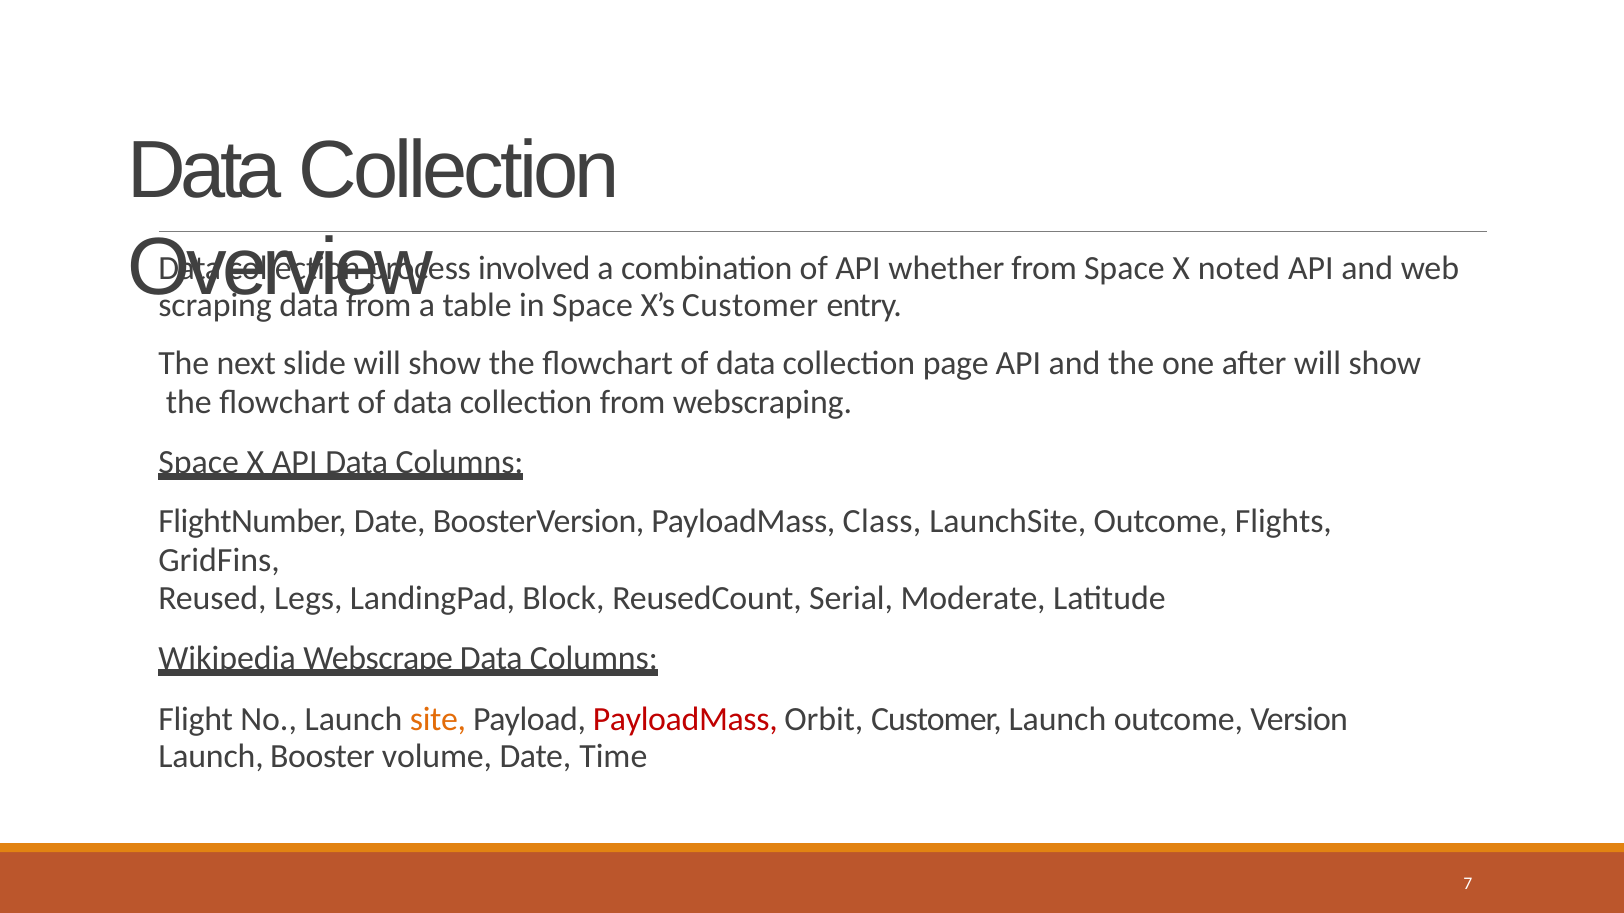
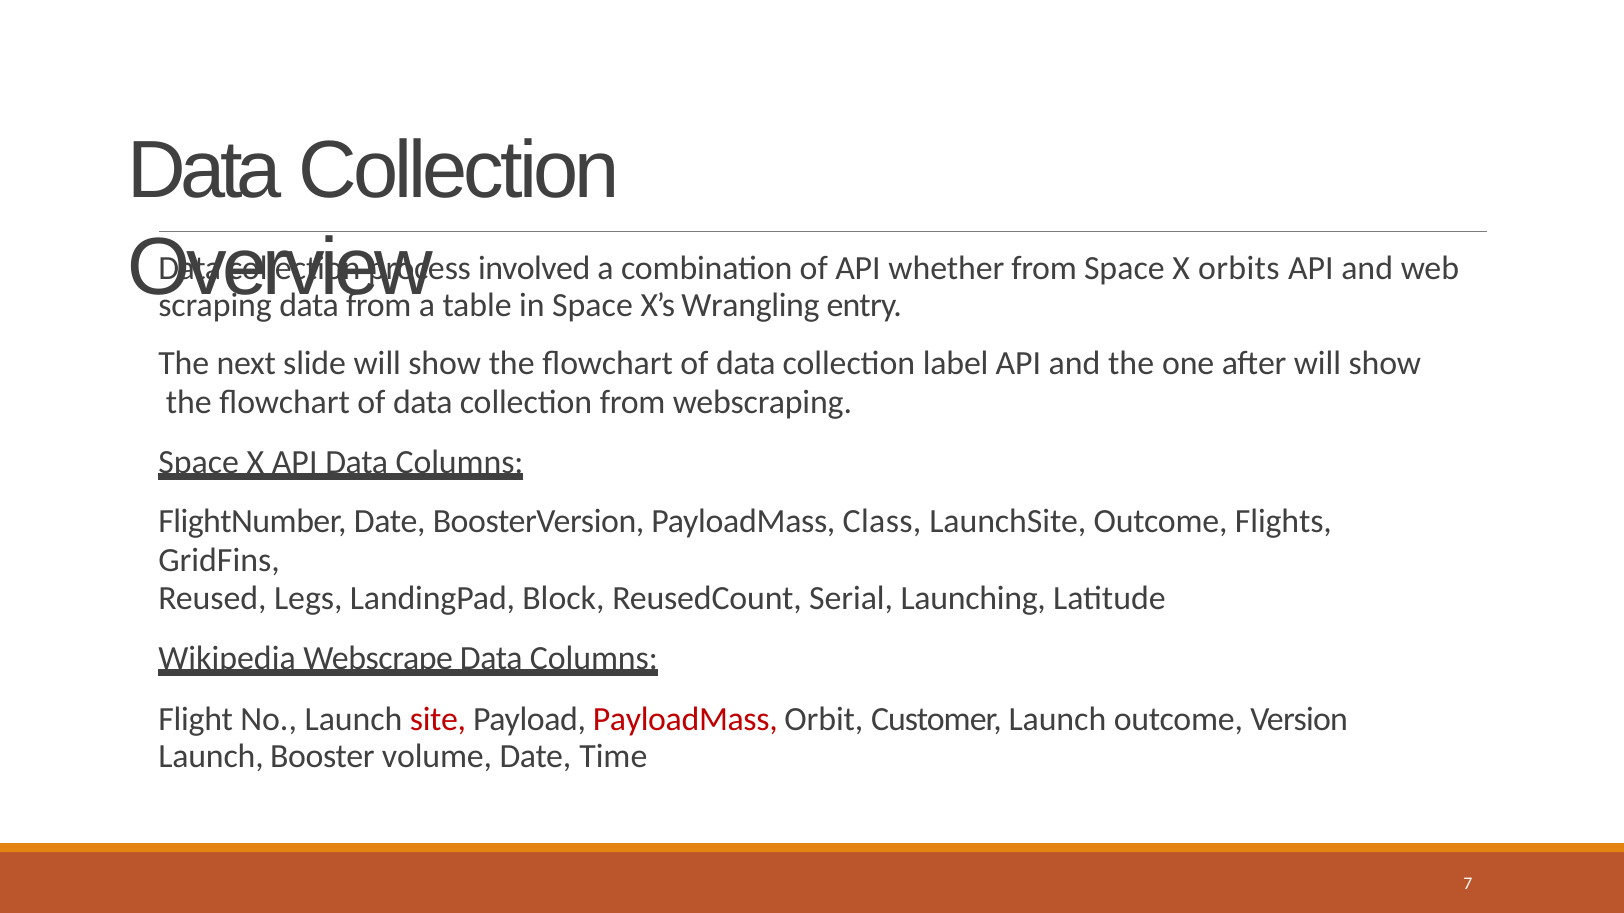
noted: noted -> orbits
X’s Customer: Customer -> Wrangling
page: page -> label
Moderate: Moderate -> Launching
site colour: orange -> red
